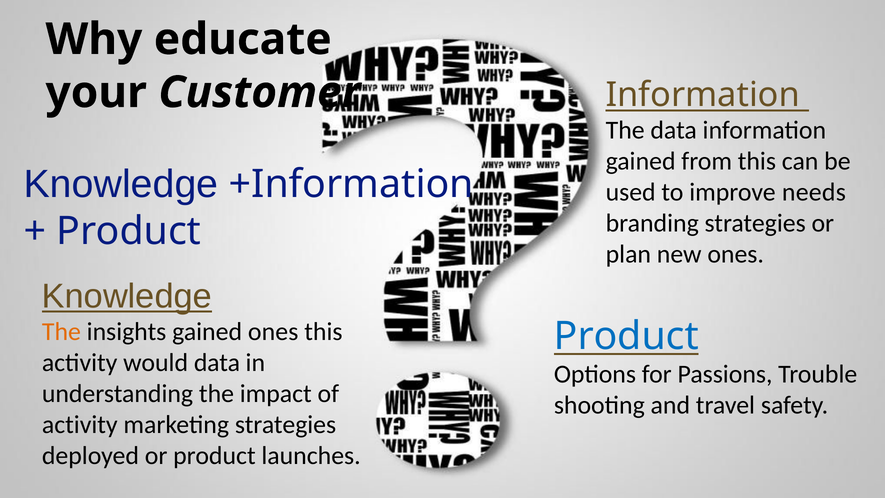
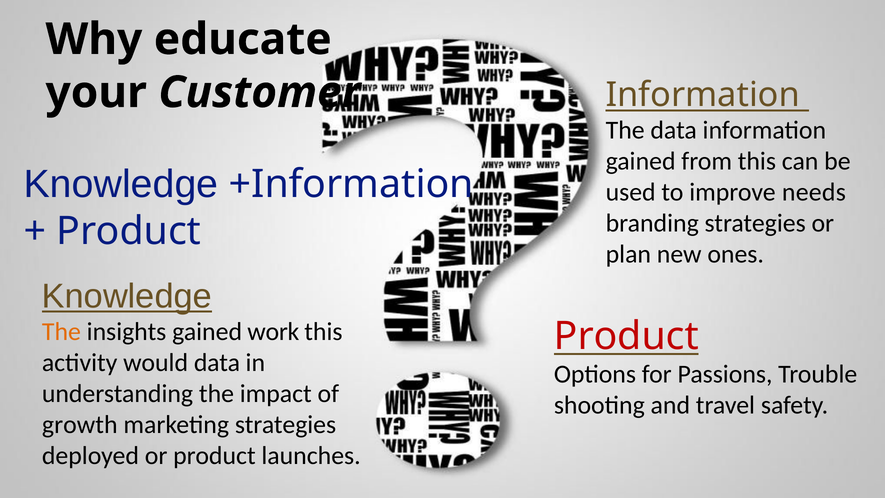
gained ones: ones -> work
Product at (626, 336) colour: blue -> red
activity at (80, 425): activity -> growth
